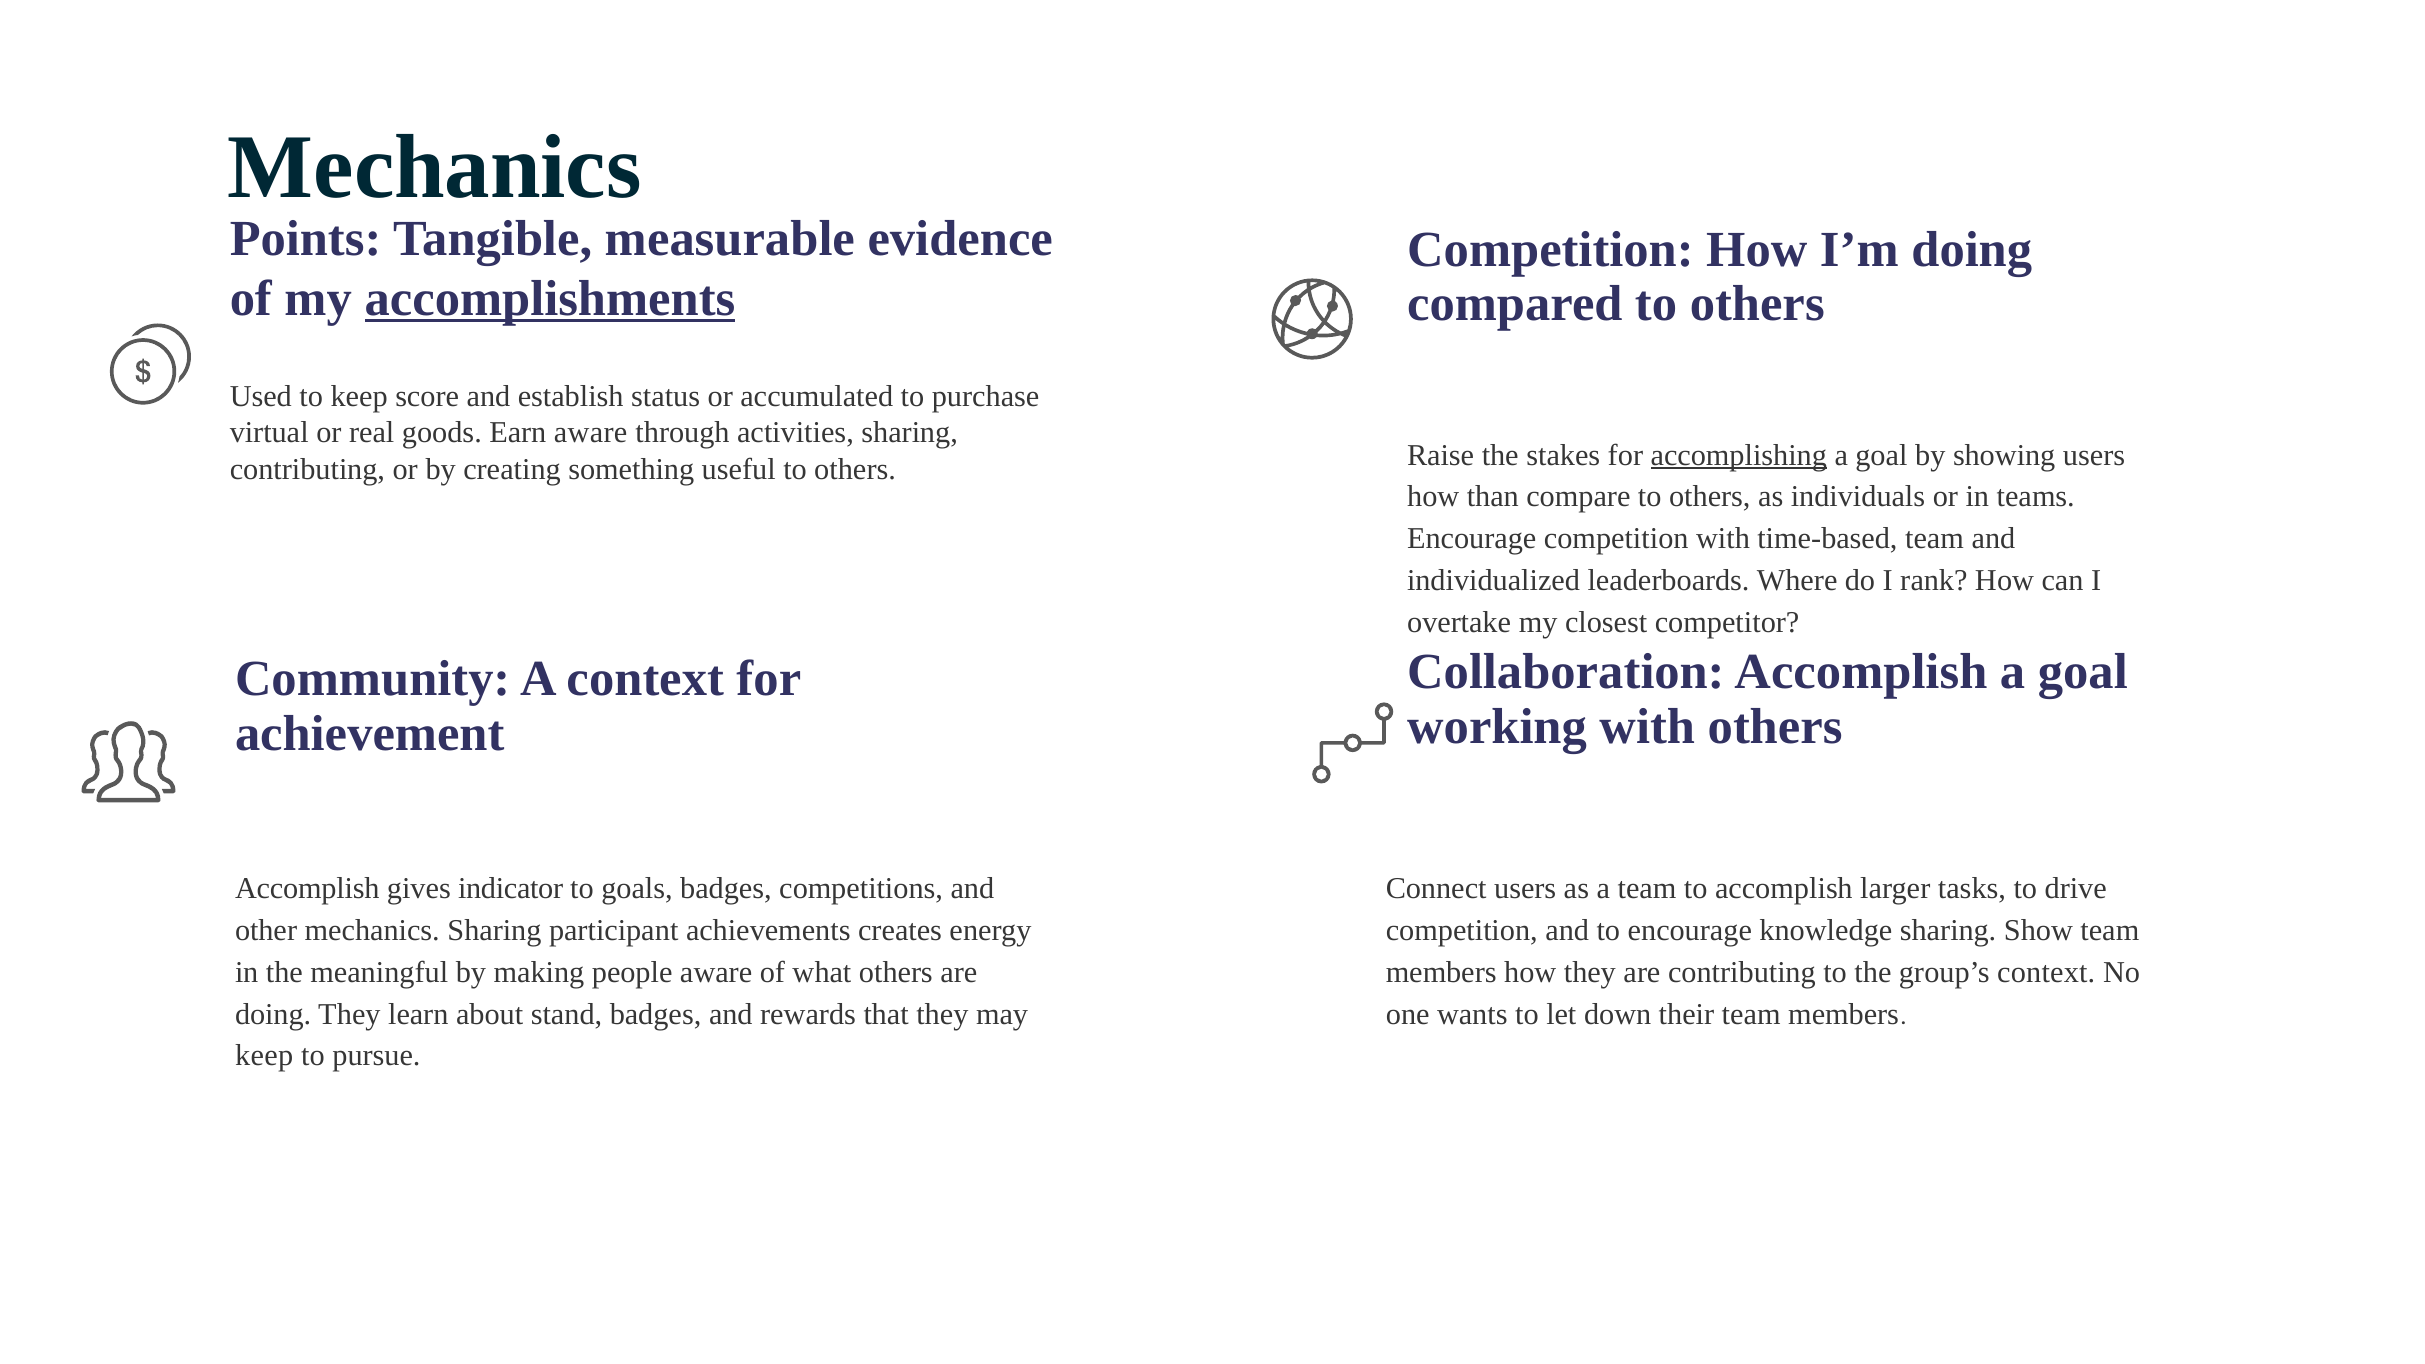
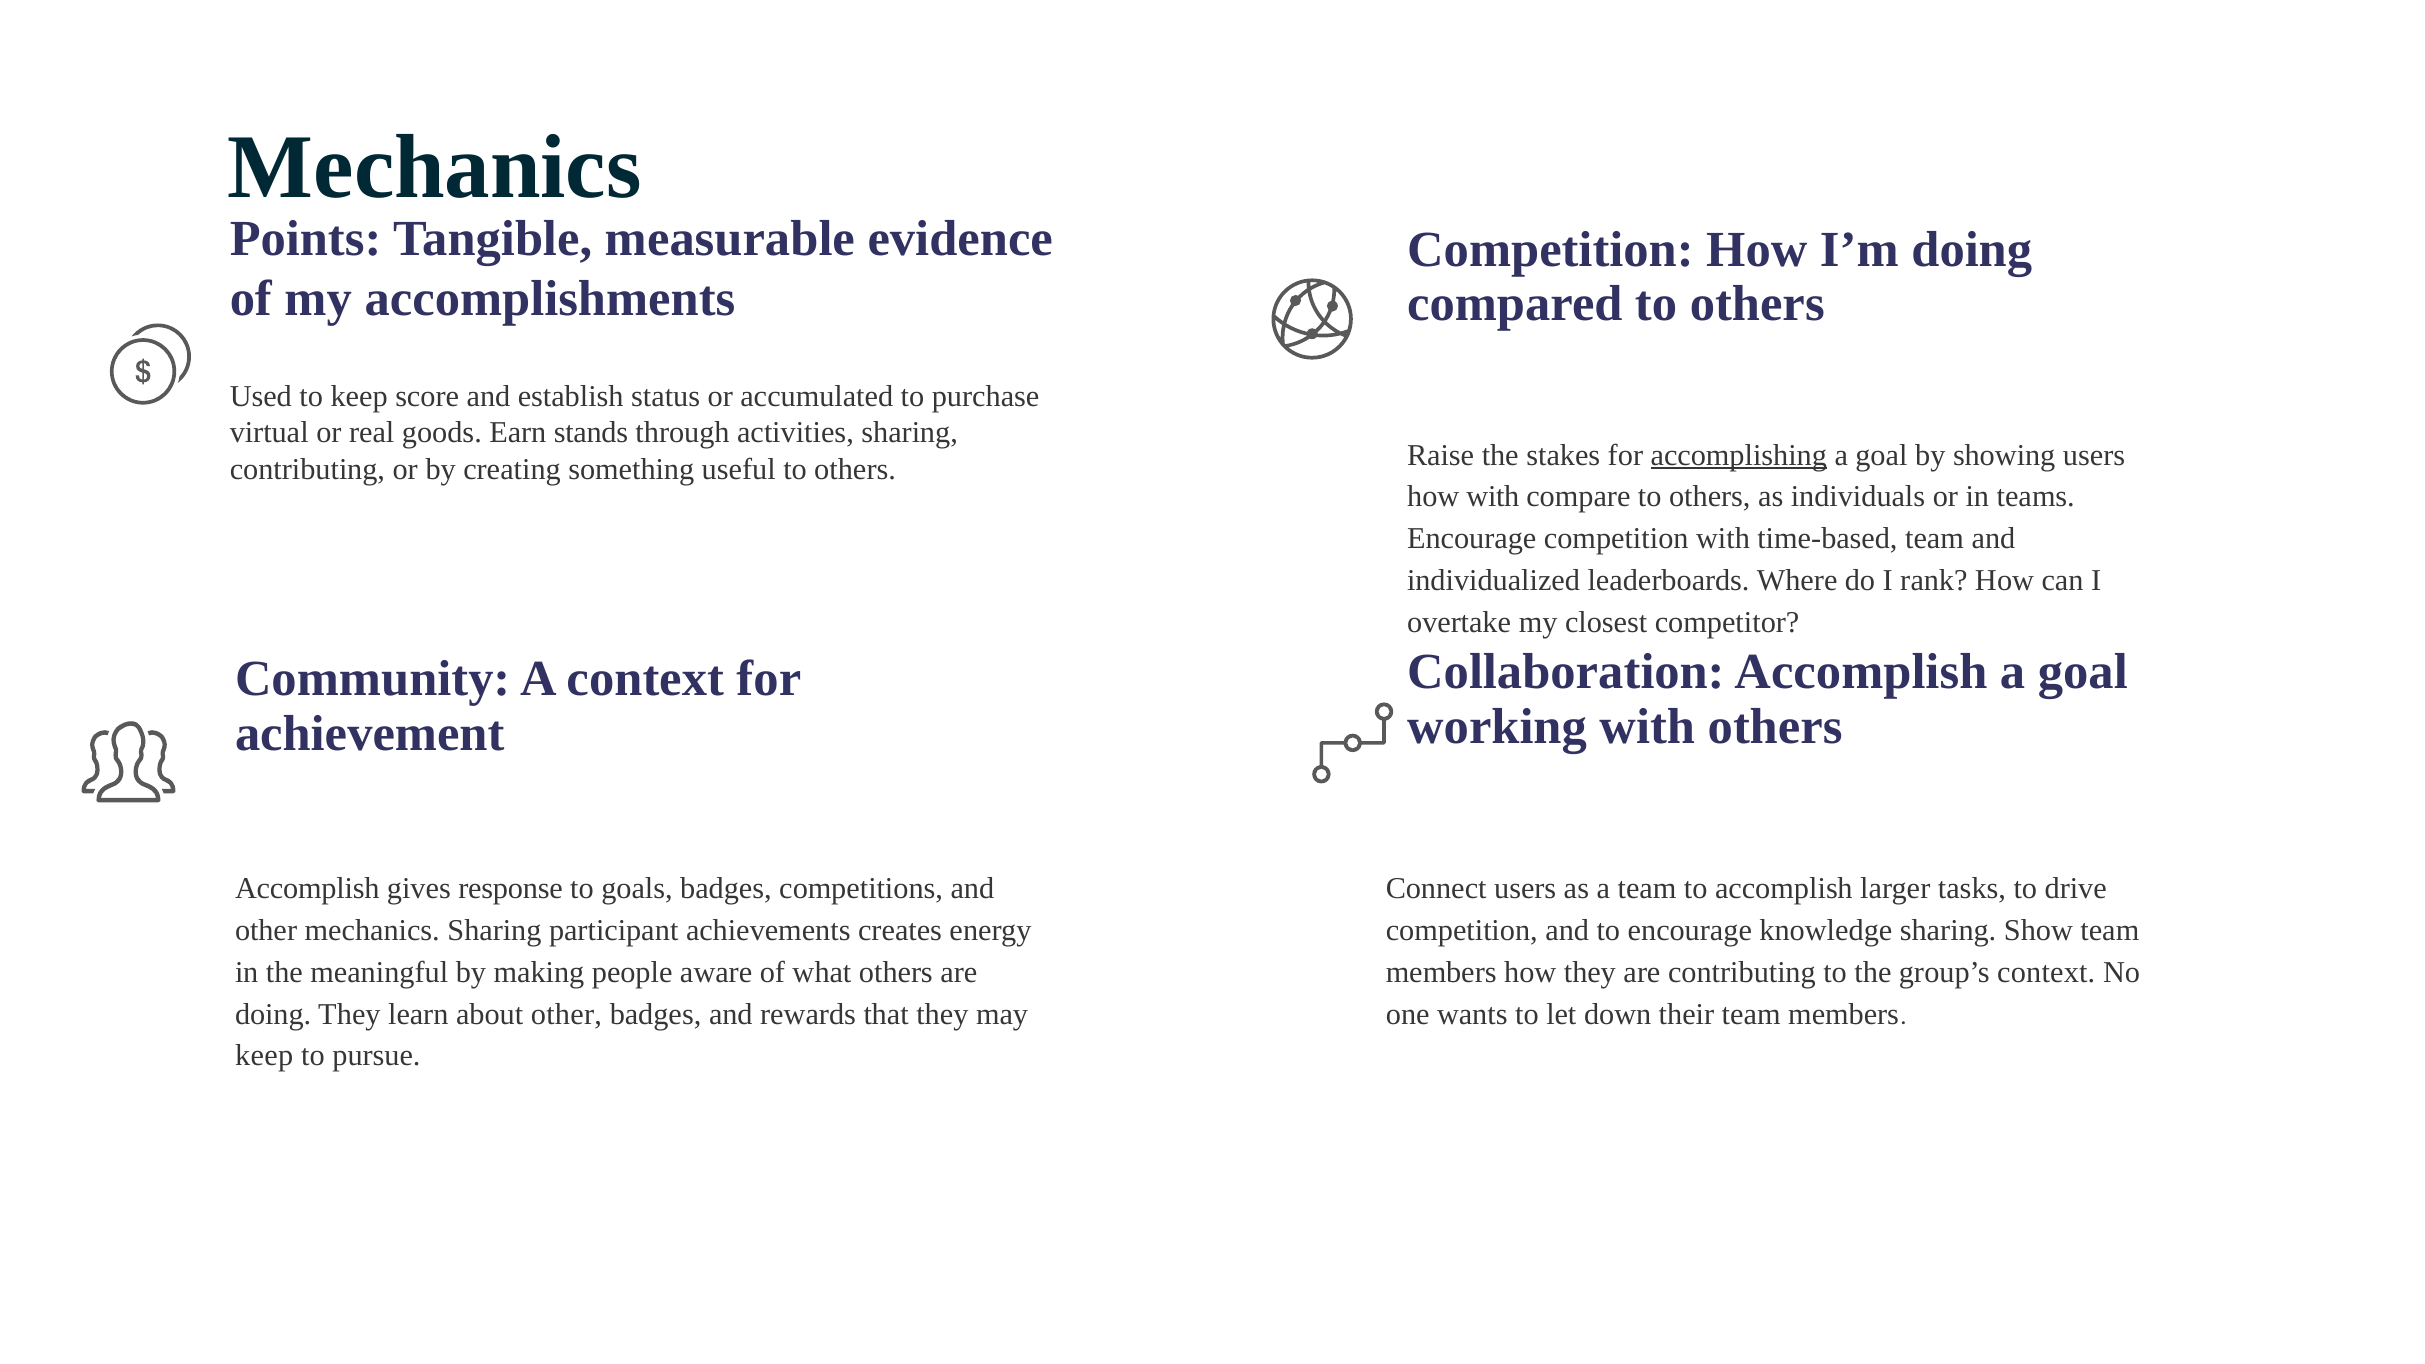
accomplishments underline: present -> none
Earn aware: aware -> stands
how than: than -> with
indicator: indicator -> response
about stand: stand -> other
